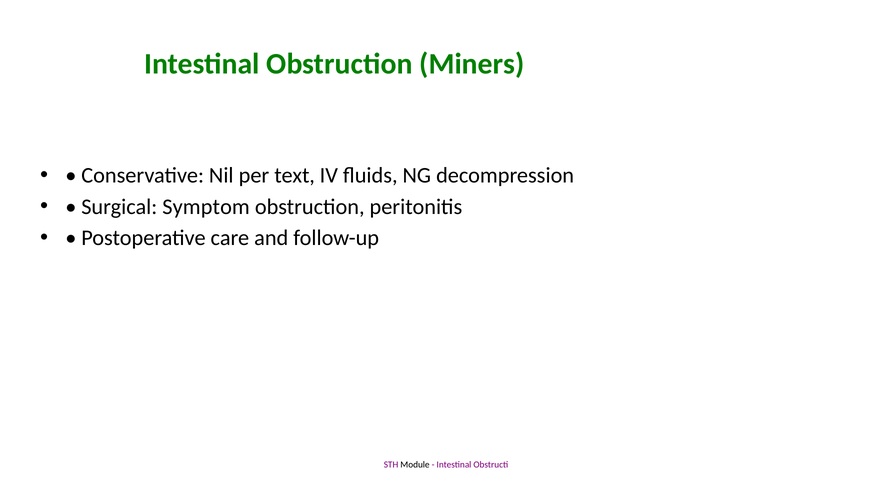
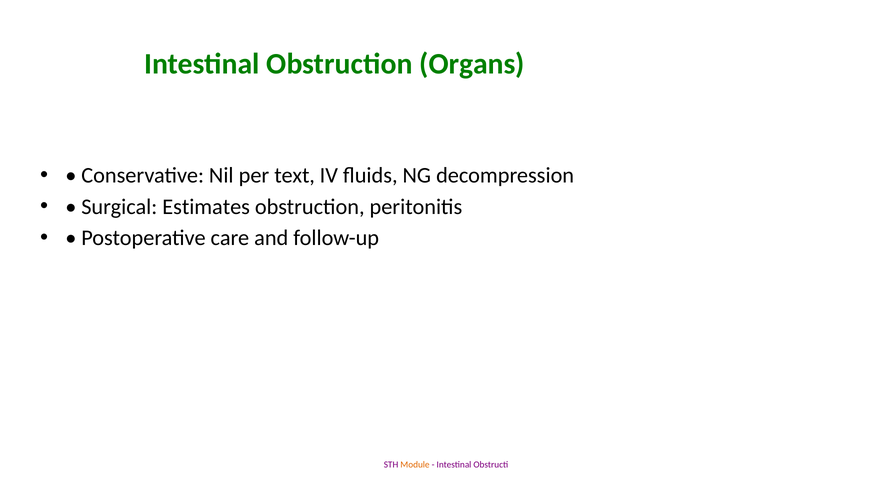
Miners: Miners -> Organs
Symptom: Symptom -> Estimates
Module colour: black -> orange
